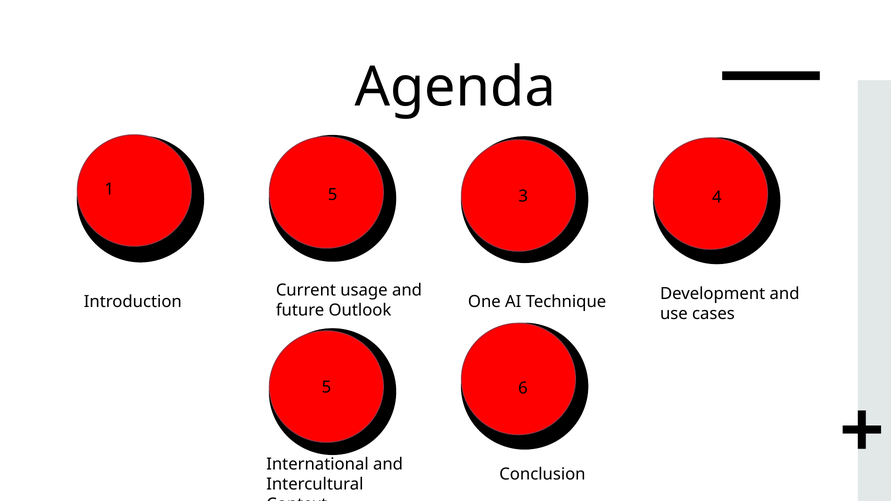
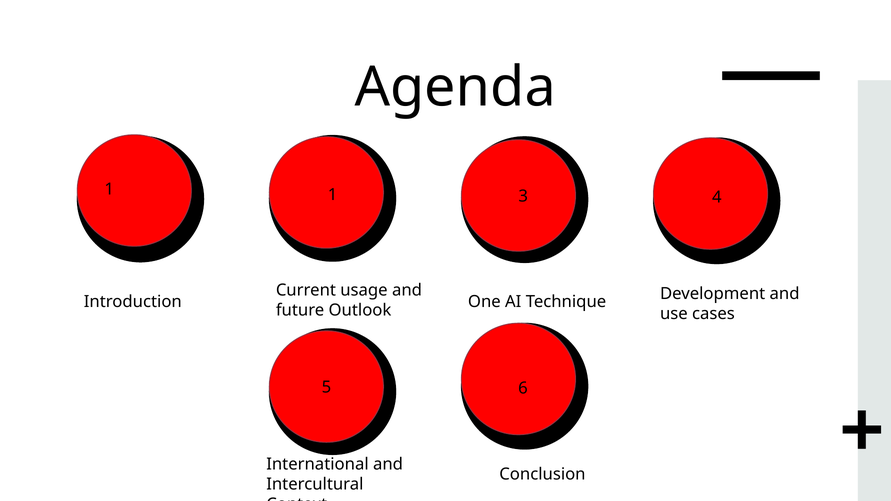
1 5: 5 -> 1
